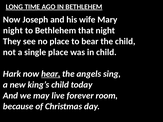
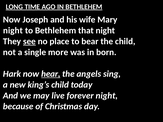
see underline: none -> present
single place: place -> more
in child: child -> born
forever room: room -> night
